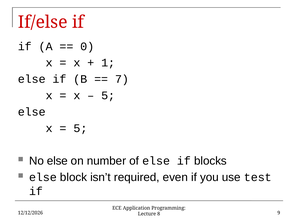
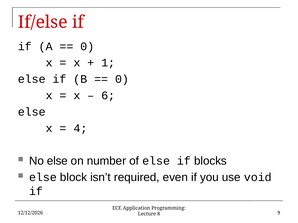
7 at (122, 79): 7 -> 0
5 at (108, 96): 5 -> 6
5 at (80, 129): 5 -> 4
test: test -> void
